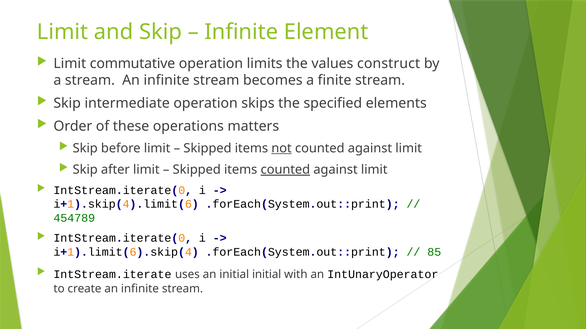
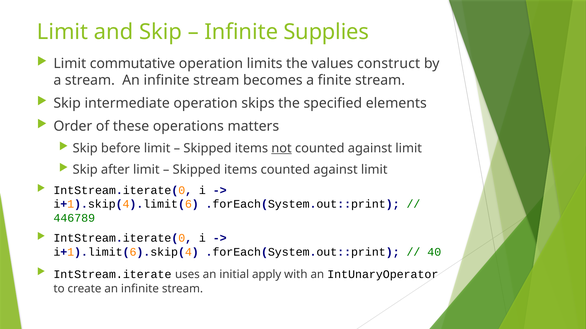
Element: Element -> Supplies
counted at (285, 170) underline: present -> none
454789: 454789 -> 446789
85: 85 -> 40
initial initial: initial -> apply
